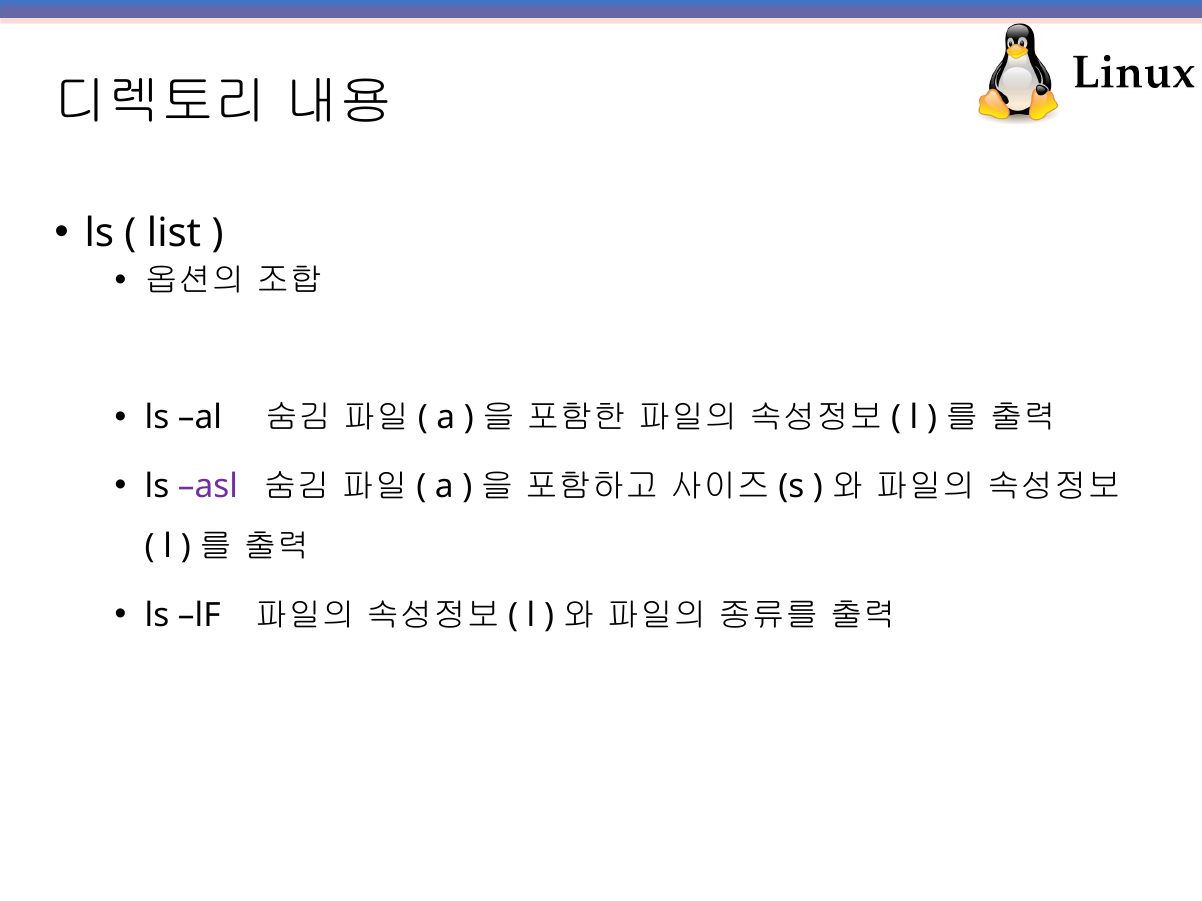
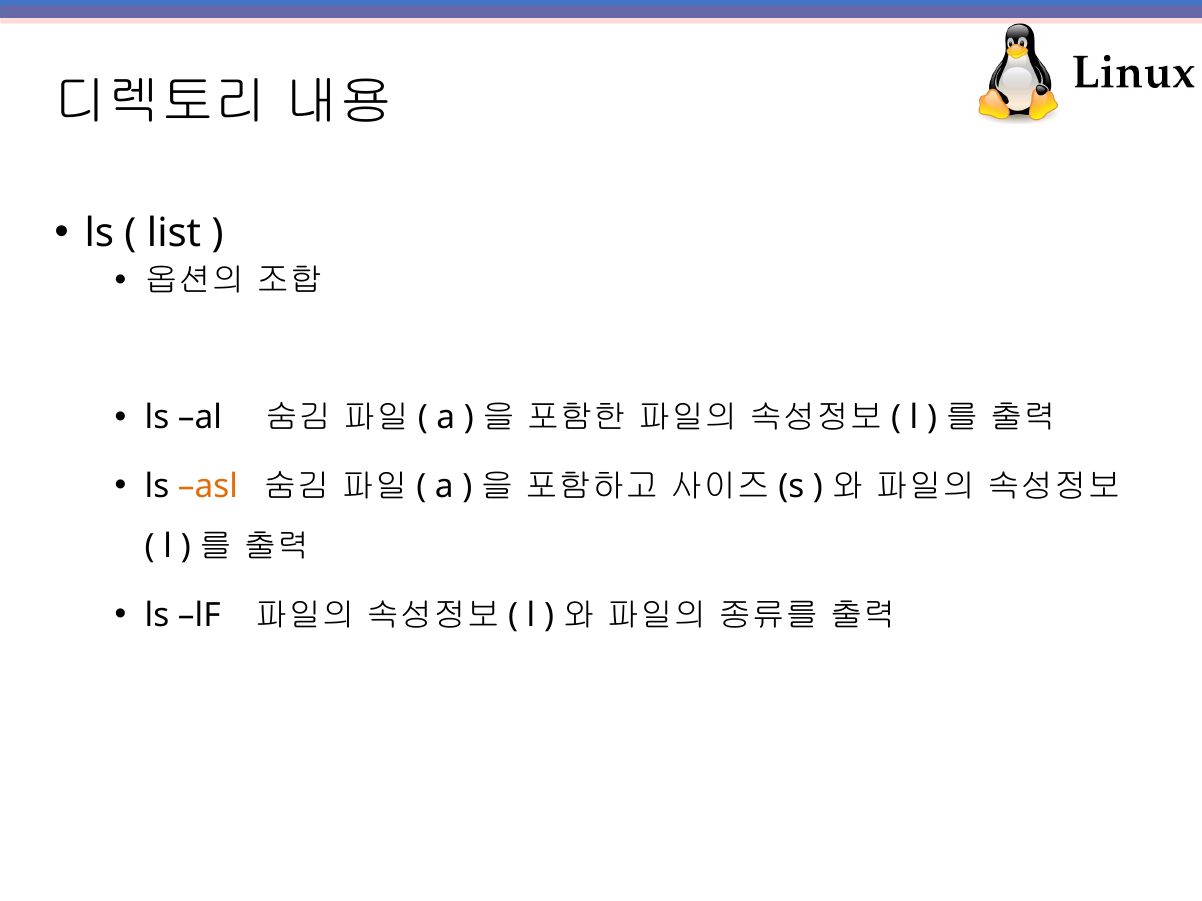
asl colour: purple -> orange
